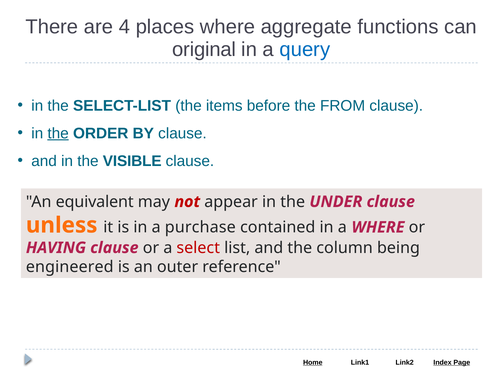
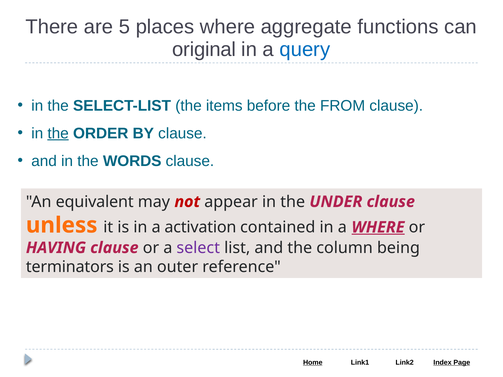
4: 4 -> 5
VISIBLE: VISIBLE -> WORDS
purchase: purchase -> activation
WHERE at (378, 227) underline: none -> present
select colour: red -> purple
engineered: engineered -> terminators
